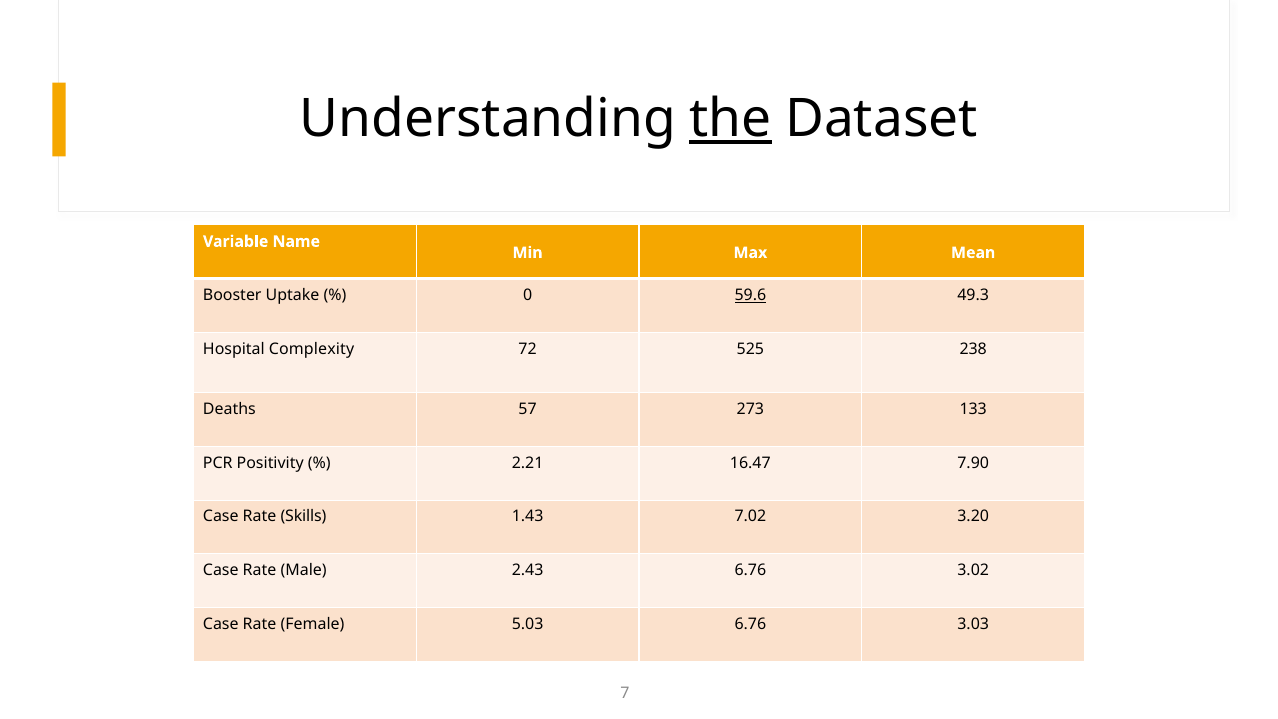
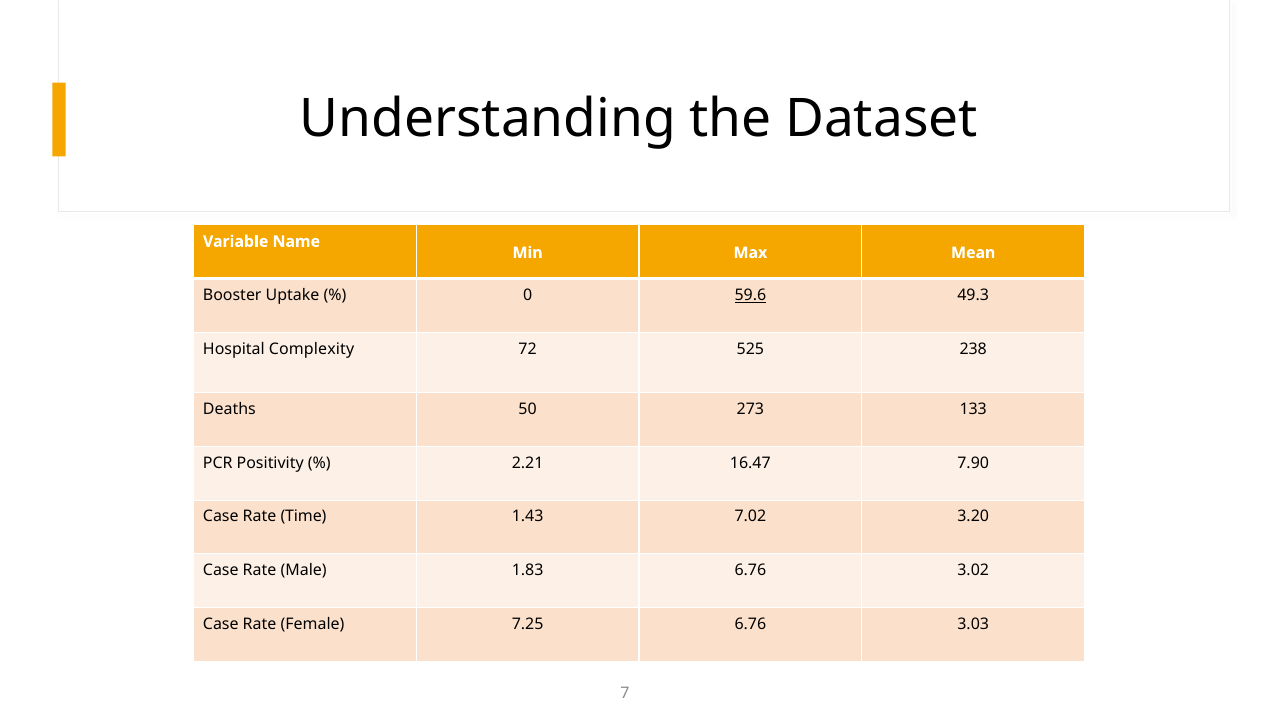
the underline: present -> none
57: 57 -> 50
Skills: Skills -> Time
2.43: 2.43 -> 1.83
5.03: 5.03 -> 7.25
